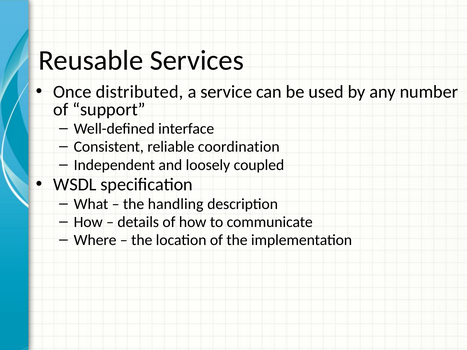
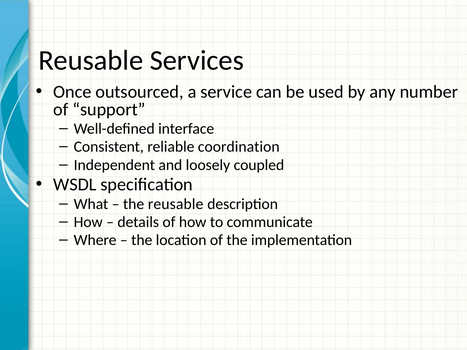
distributed: distributed -> outsourced
the handling: handling -> reusable
